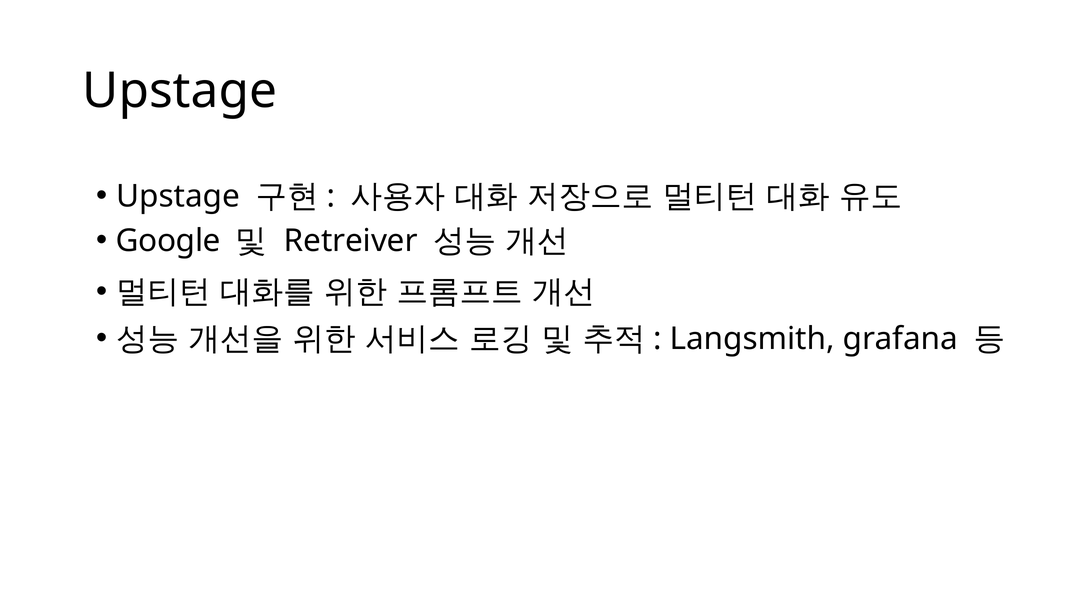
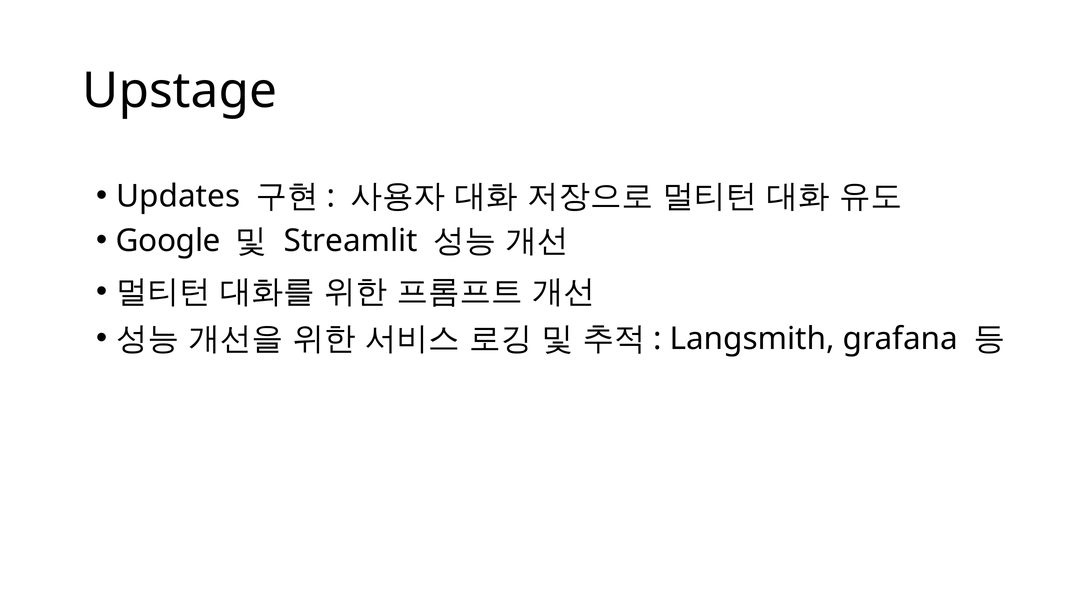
Upstage at (178, 196): Upstage -> Updates
Retreiver: Retreiver -> Streamlit
